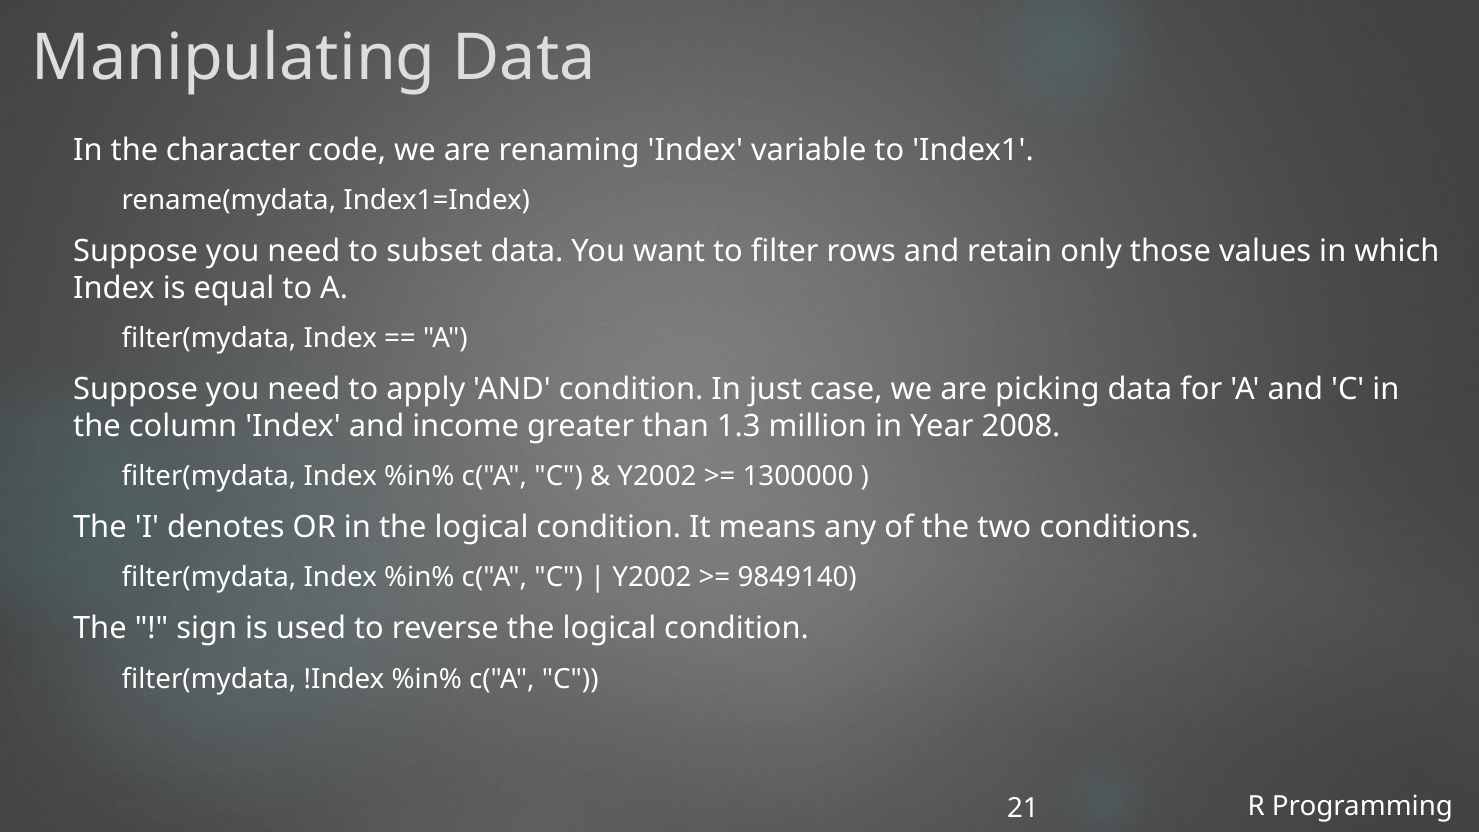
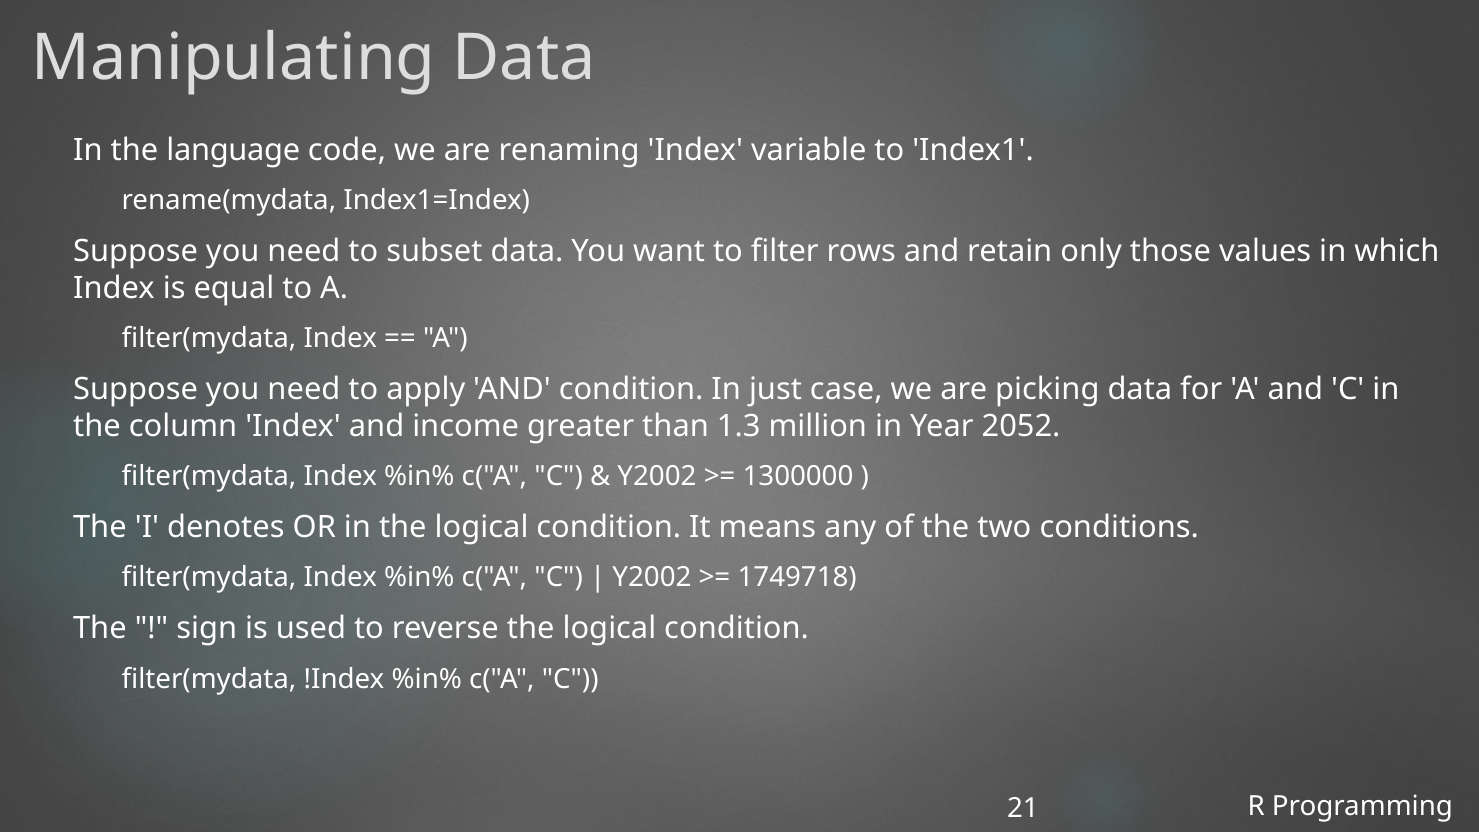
character: character -> language
2008: 2008 -> 2052
9849140: 9849140 -> 1749718
